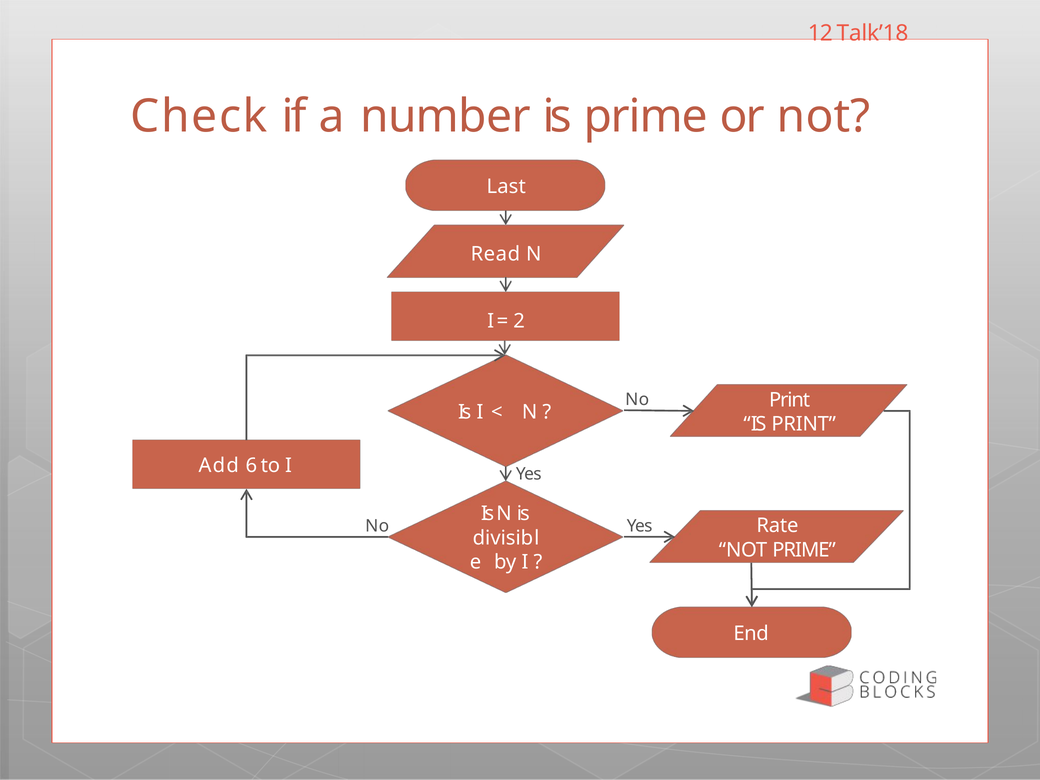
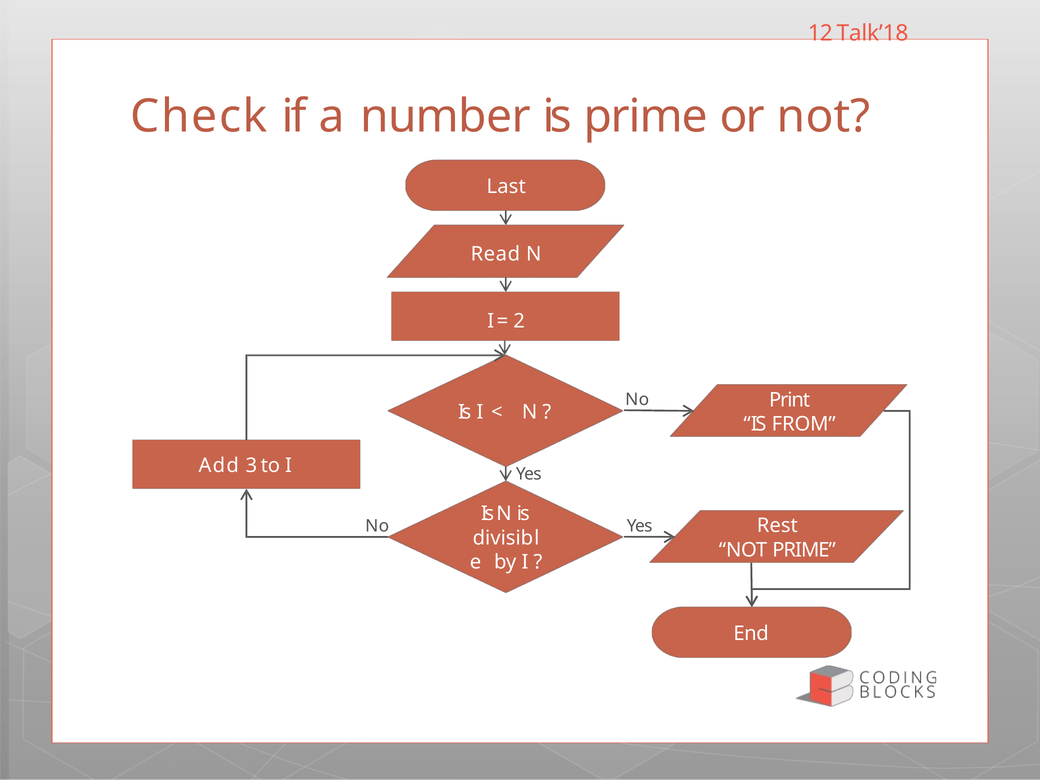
IS PRINT: PRINT -> FROM
6: 6 -> 3
Rate: Rate -> Rest
